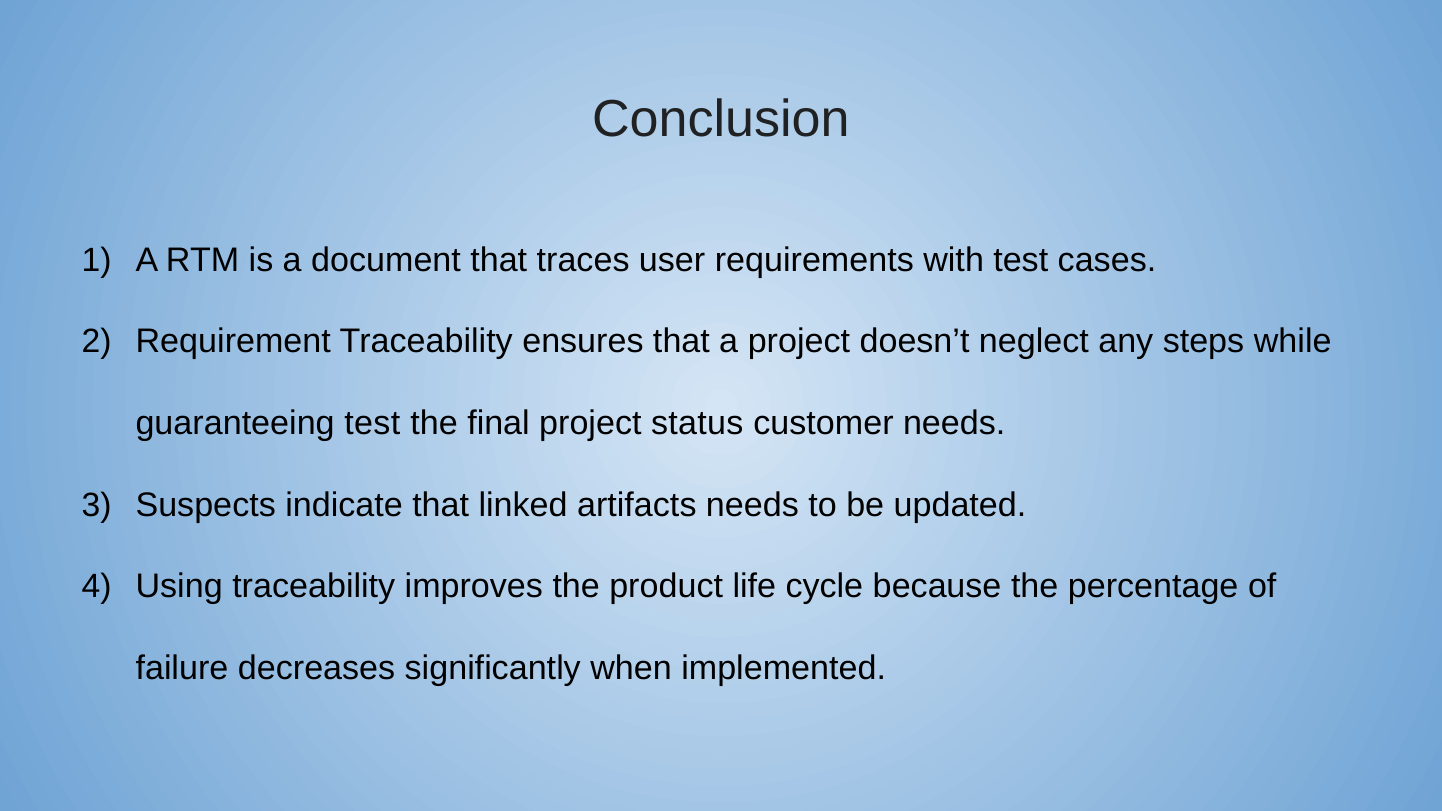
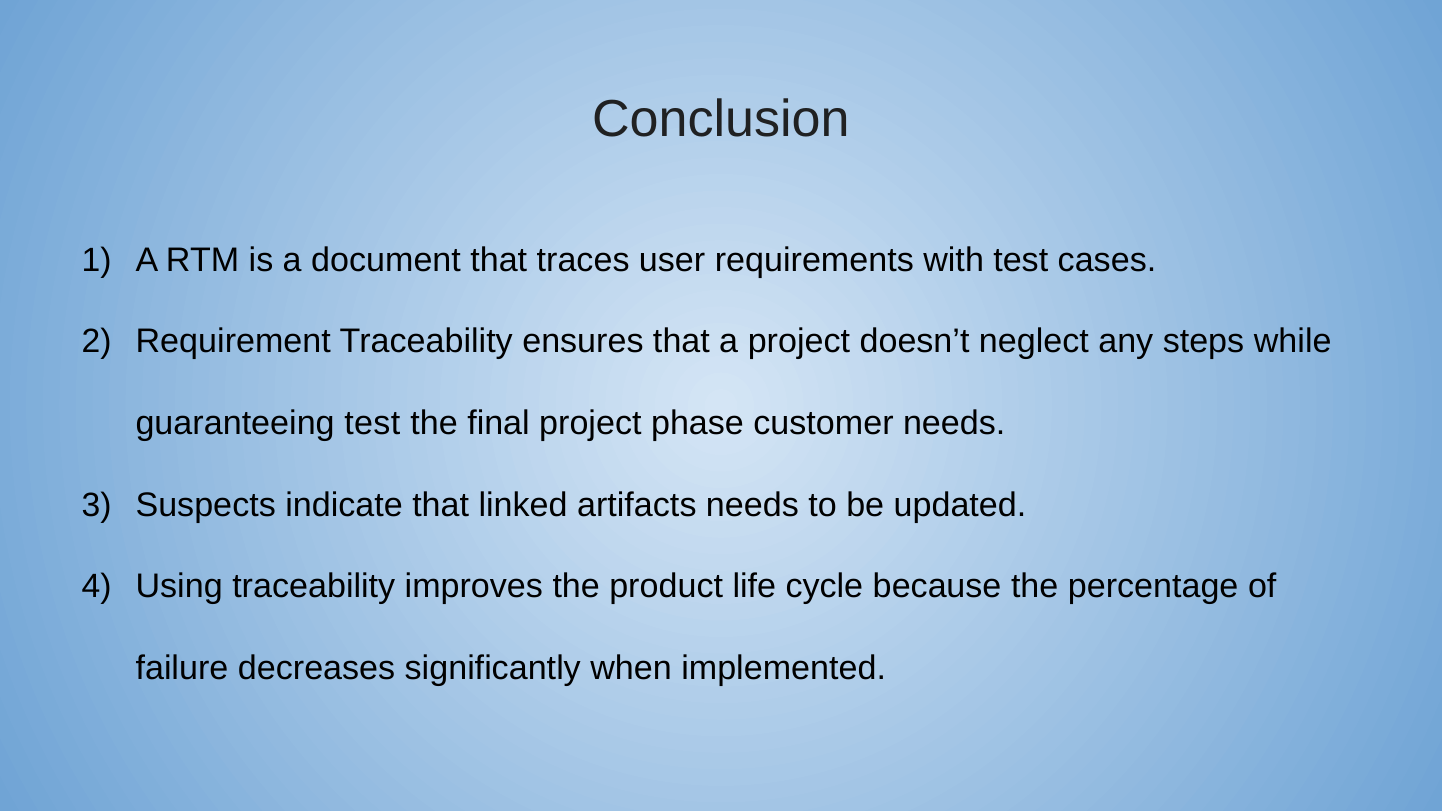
status: status -> phase
